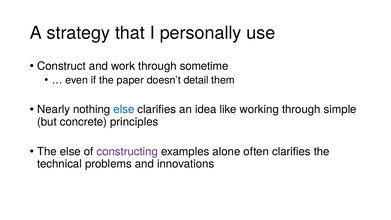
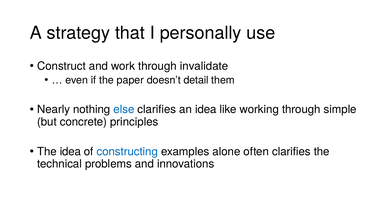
sometime: sometime -> invalidate
The else: else -> idea
constructing colour: purple -> blue
